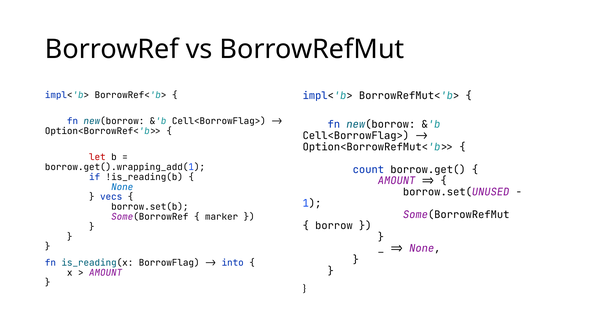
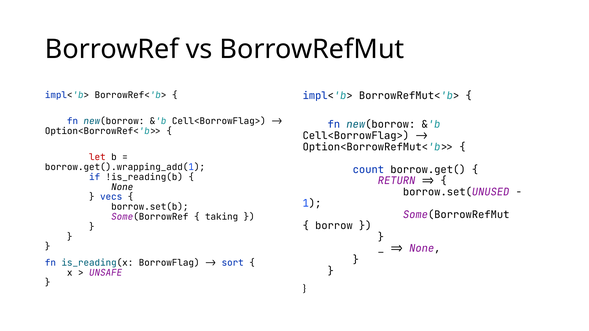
AMOUNT at (397, 181): AMOUNT -> RETURN
None at (122, 187) colour: blue -> black
marker: marker -> taking
into: into -> sort
AMOUNT at (106, 273): AMOUNT -> UNSAFE
